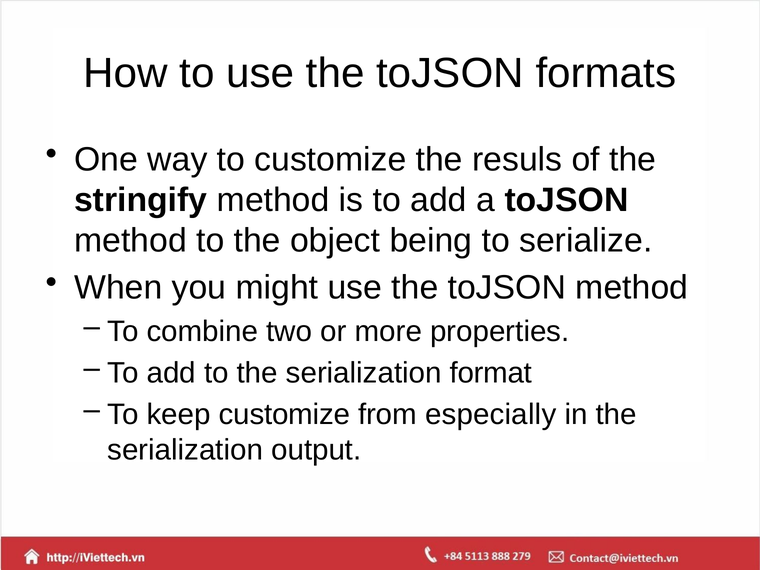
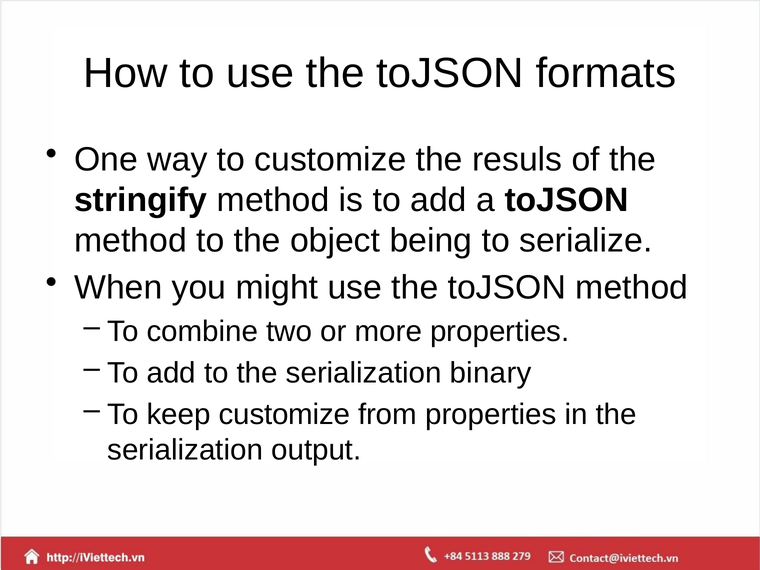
format: format -> binary
from especially: especially -> properties
